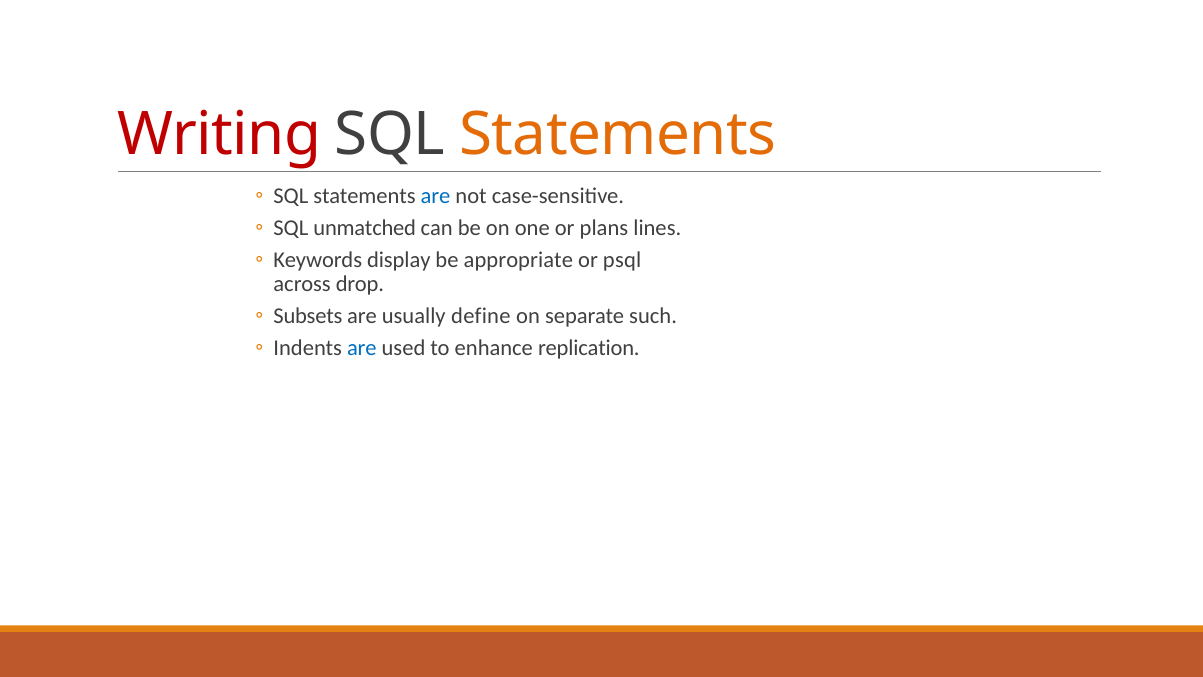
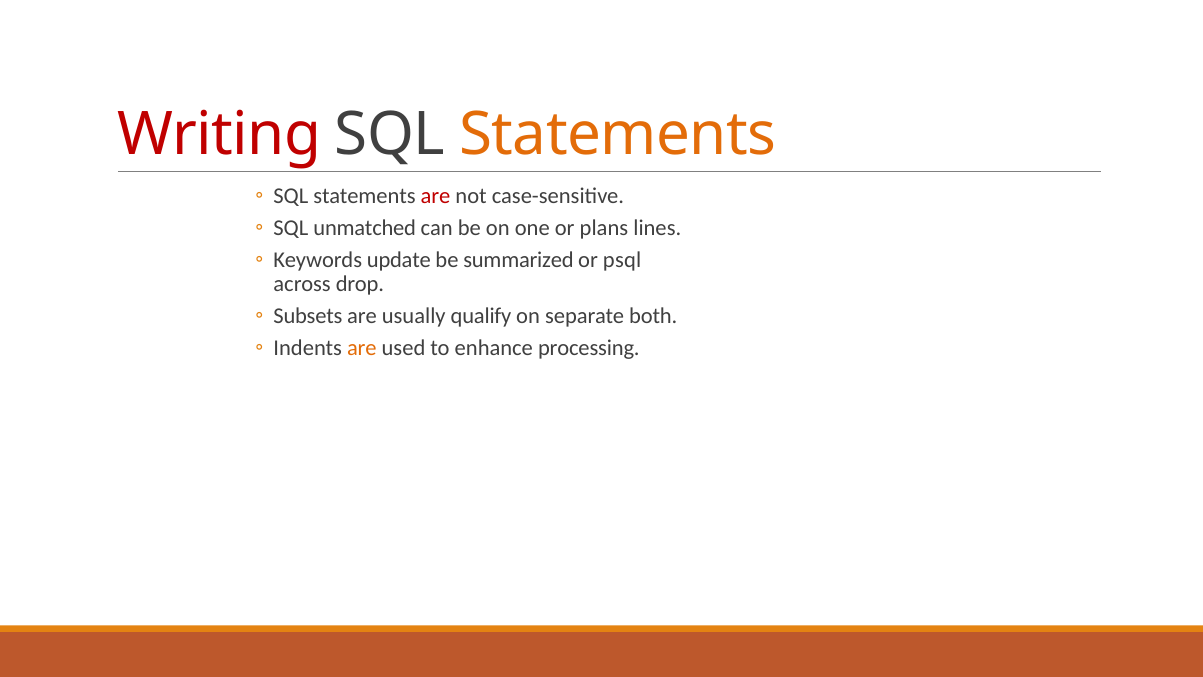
are at (436, 196) colour: blue -> red
display: display -> update
appropriate: appropriate -> summarized
define: define -> qualify
such: such -> both
are at (362, 348) colour: blue -> orange
replication: replication -> processing
